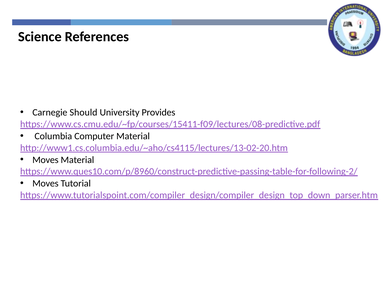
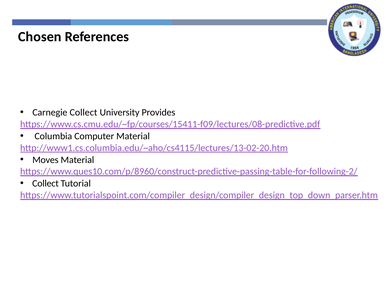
Science: Science -> Chosen
Carnegie Should: Should -> Collect
Moves at (45, 184): Moves -> Collect
